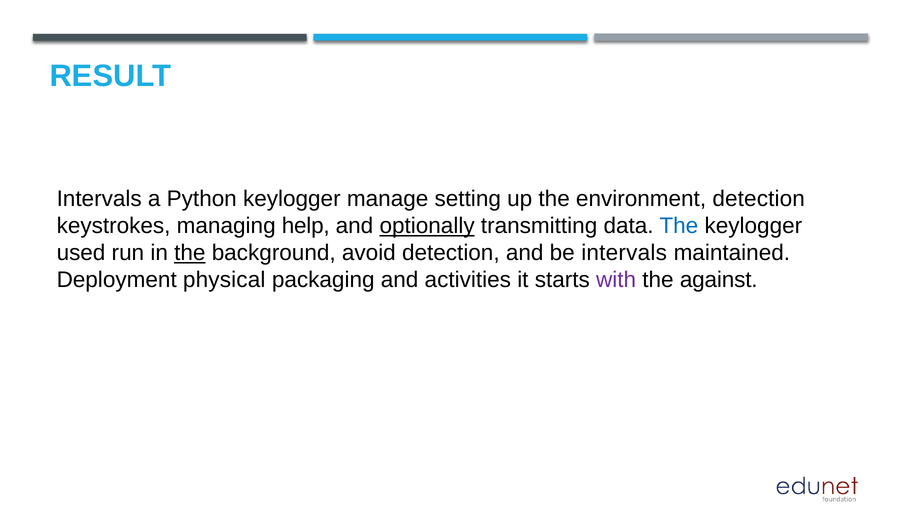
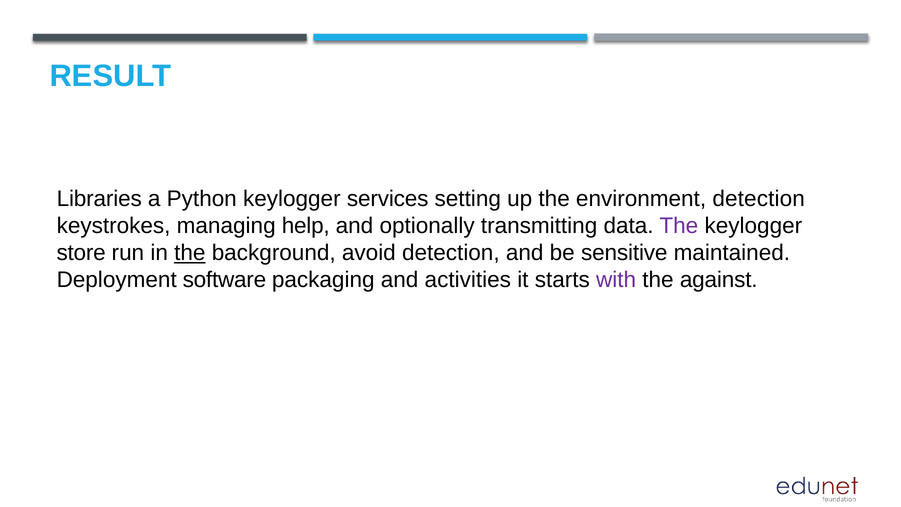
Intervals at (99, 199): Intervals -> Libraries
manage: manage -> services
optionally underline: present -> none
The at (679, 226) colour: blue -> purple
used: used -> store
be intervals: intervals -> sensitive
physical: physical -> software
